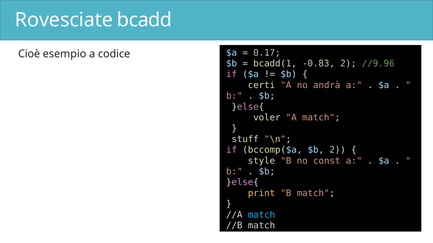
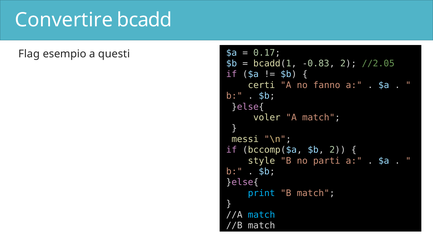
Rovesciate: Rovesciate -> Convertire
Cioè: Cioè -> Flag
codice: codice -> questi
//9.96: //9.96 -> //2.05
andrà: andrà -> fanno
stuff: stuff -> messi
const: const -> parti
print colour: yellow -> light blue
